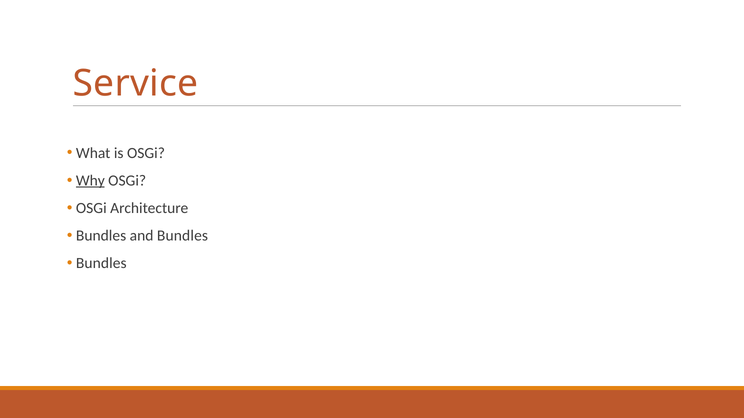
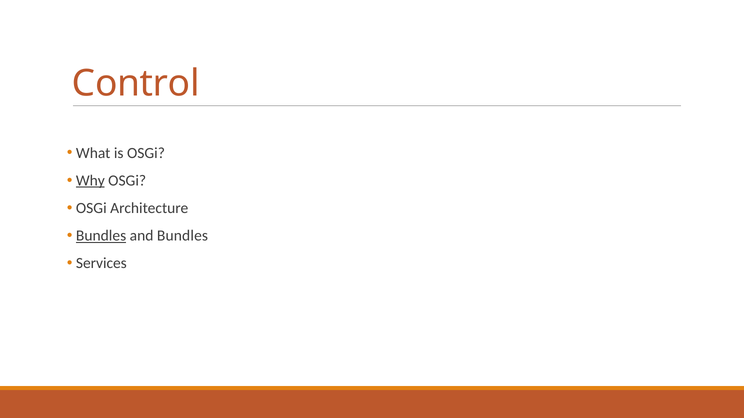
Service: Service -> Control
Bundles at (101, 236) underline: none -> present
Bundles at (101, 264): Bundles -> Services
